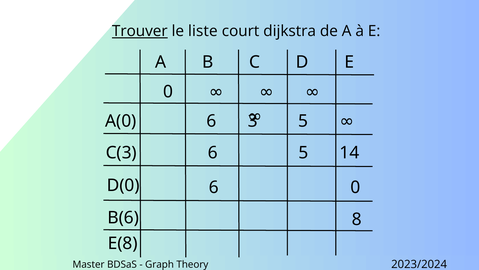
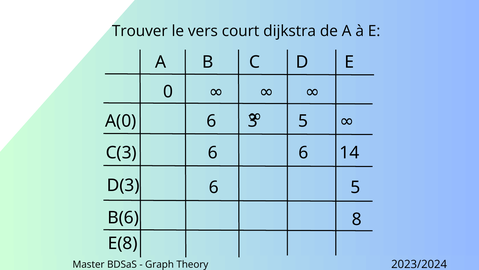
Trouver underline: present -> none
liste: liste -> vers
6 5: 5 -> 6
D(0: D(0 -> D(3
6 0: 0 -> 5
